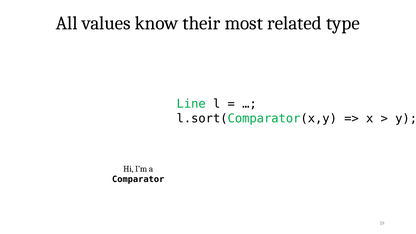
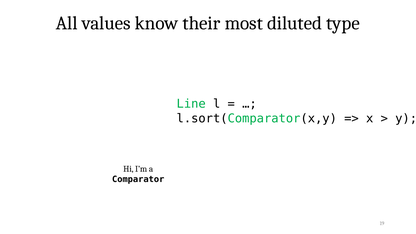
related: related -> diluted
